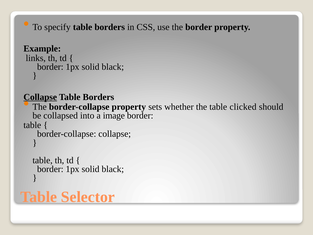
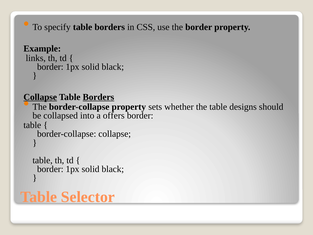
Borders at (98, 97) underline: none -> present
clicked: clicked -> designs
image: image -> offers
